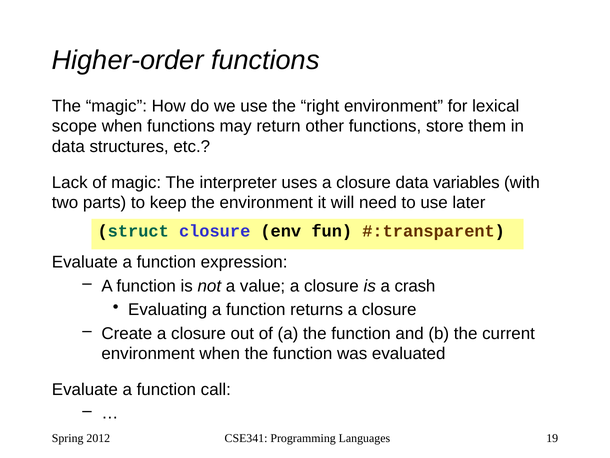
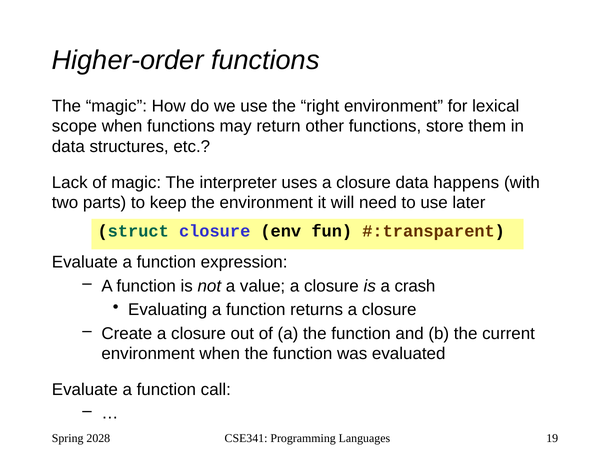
variables: variables -> happens
2012: 2012 -> 2028
